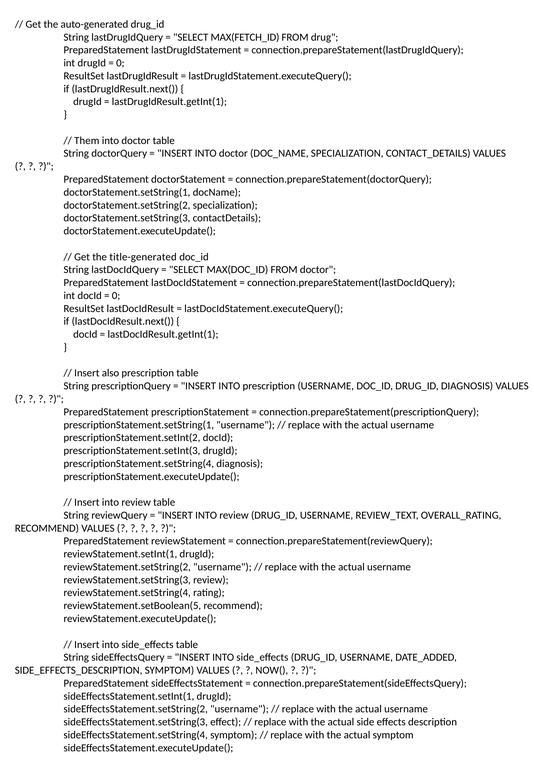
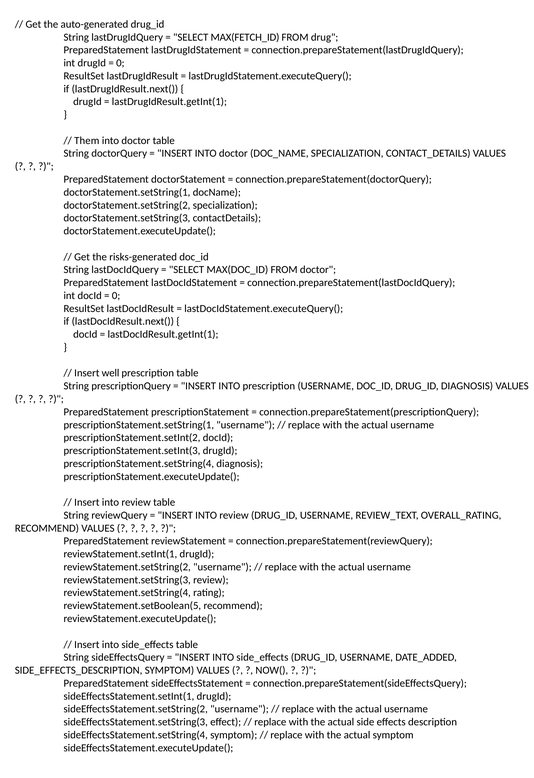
title-generated: title-generated -> risks-generated
also: also -> well
